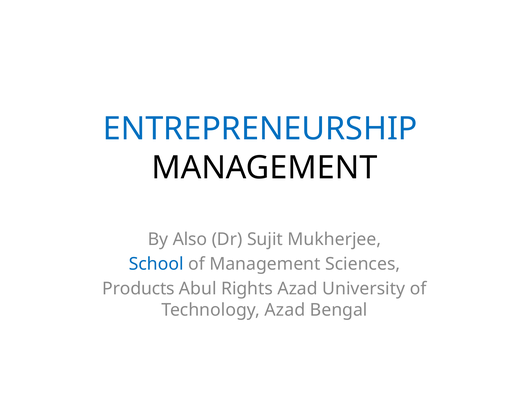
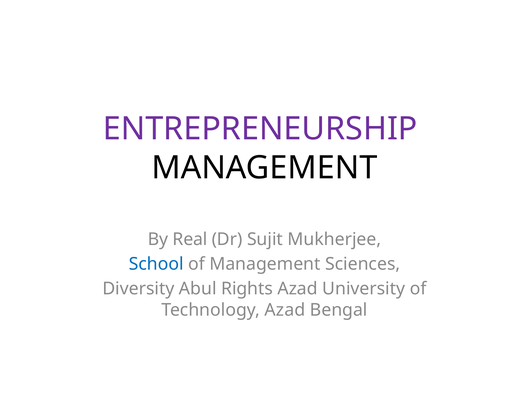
ENTREPRENEURSHIP colour: blue -> purple
Also: Also -> Real
Products: Products -> Diversity
